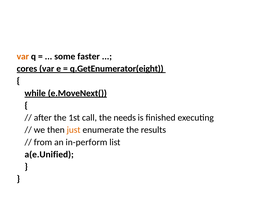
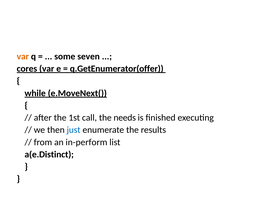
faster: faster -> seven
q.GetEnumerator(eight: q.GetEnumerator(eight -> q.GetEnumerator(offer
just colour: orange -> blue
a(e.Unified: a(e.Unified -> a(e.Distinct
